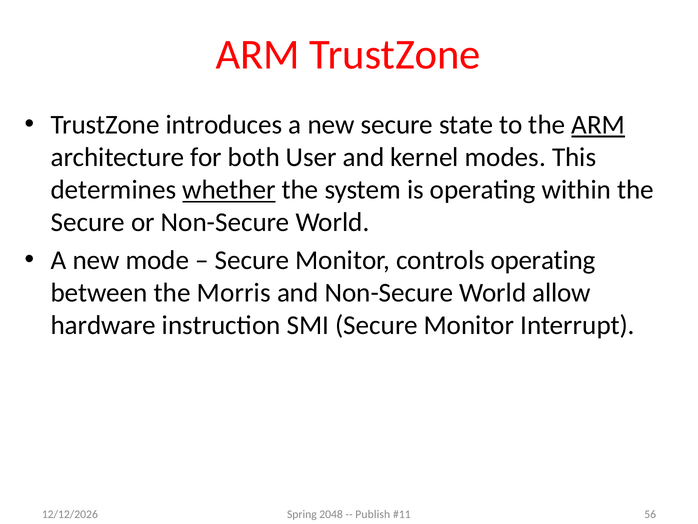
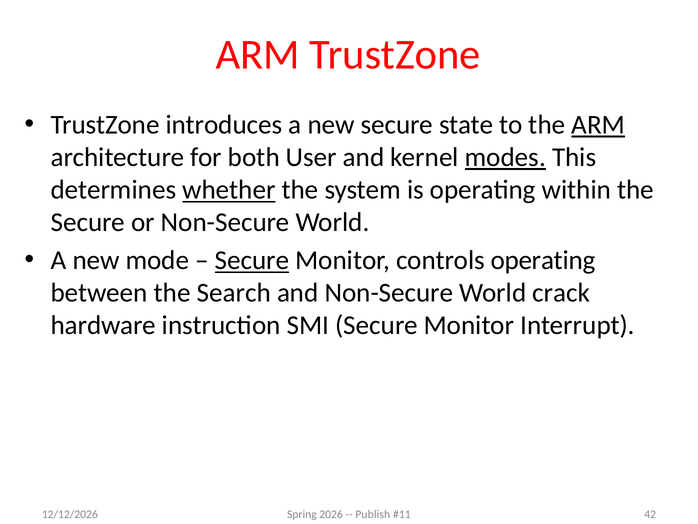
modes underline: none -> present
Secure at (252, 260) underline: none -> present
Morris: Morris -> Search
allow: allow -> crack
2048: 2048 -> 2026
56: 56 -> 42
